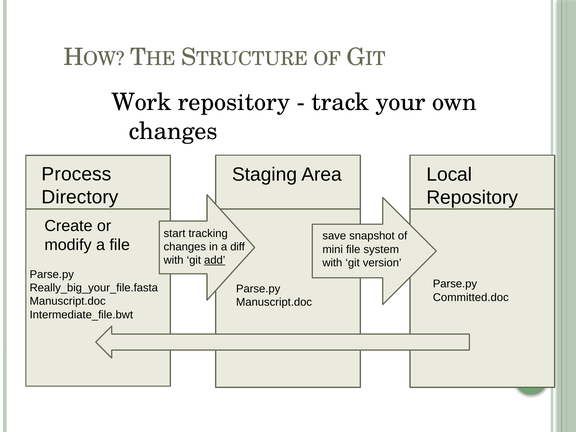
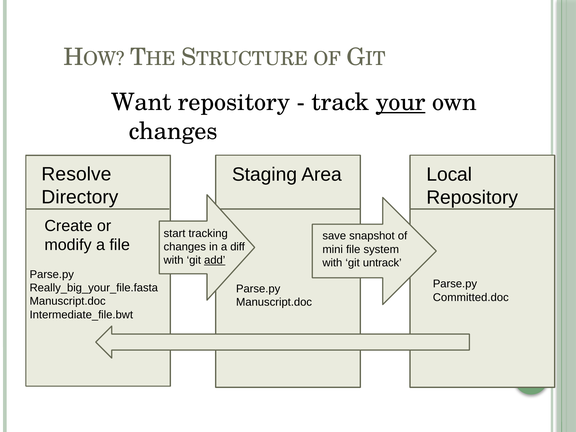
Work: Work -> Want
your underline: none -> present
Process: Process -> Resolve
version: version -> untrack
